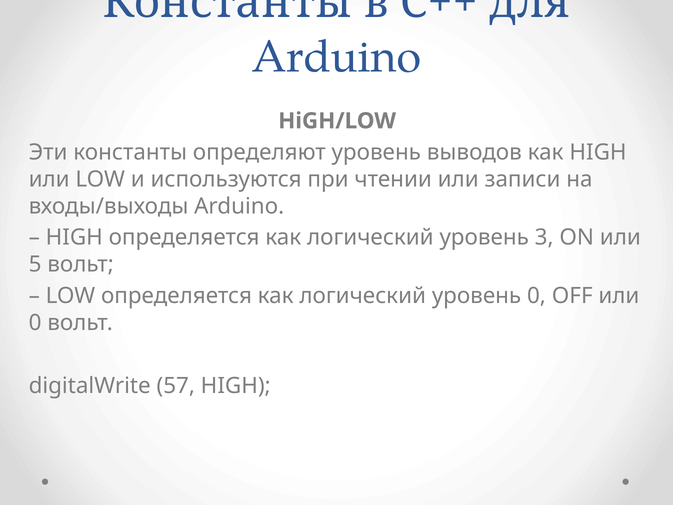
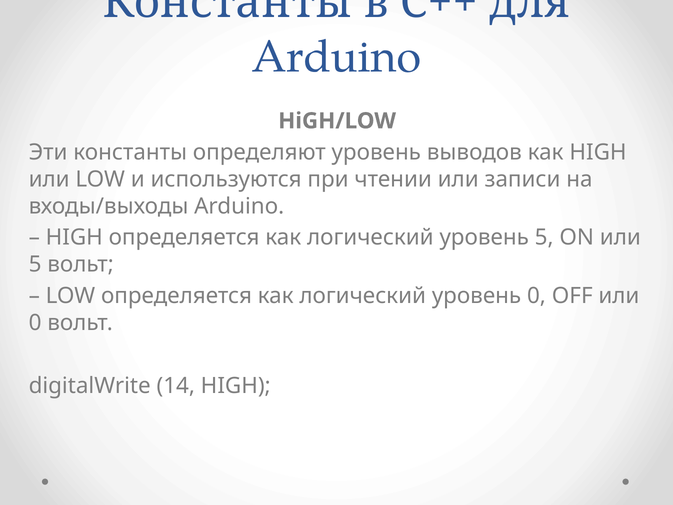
уровень 3: 3 -> 5
57: 57 -> 14
